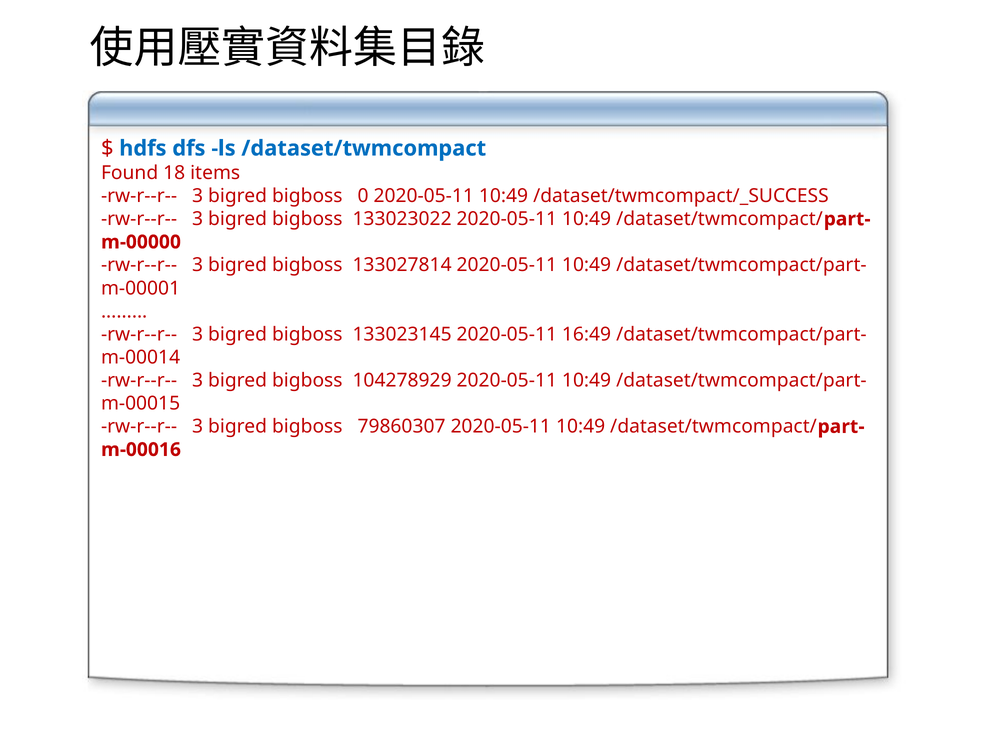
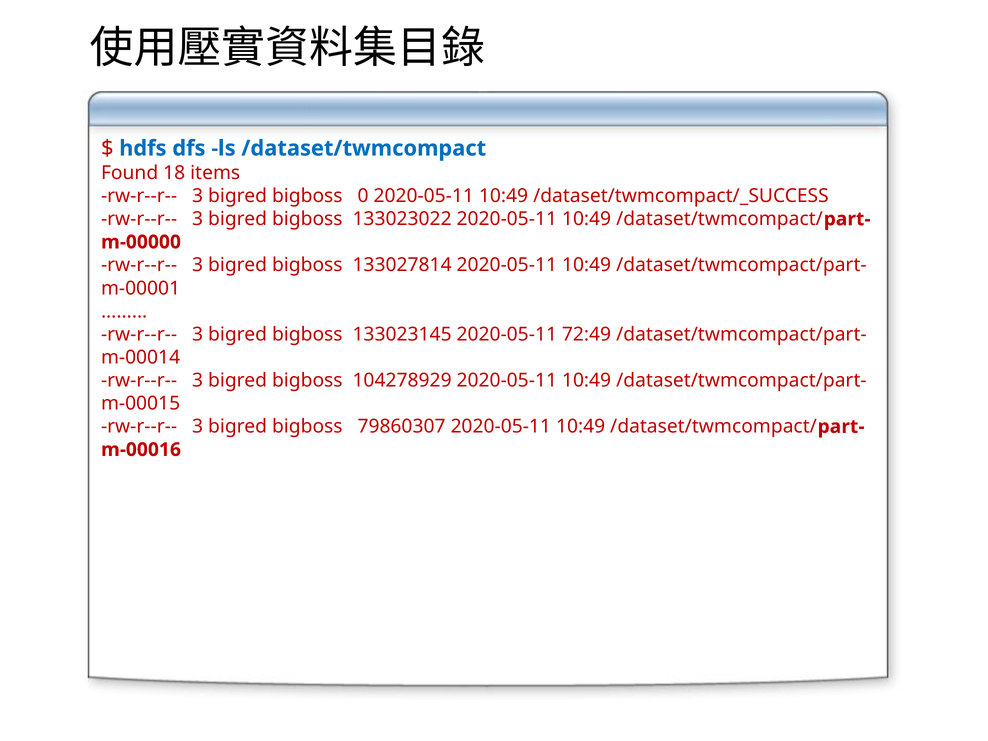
16:49: 16:49 -> 72:49
